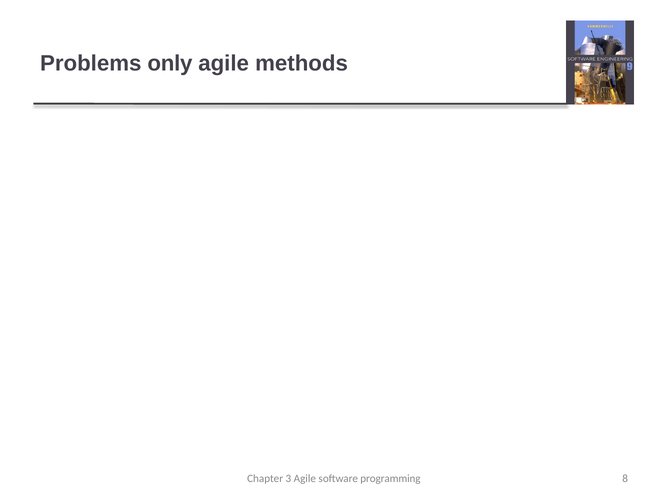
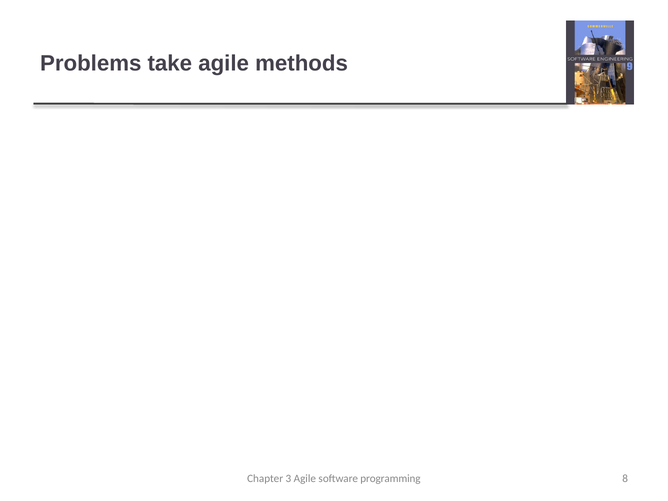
only: only -> take
